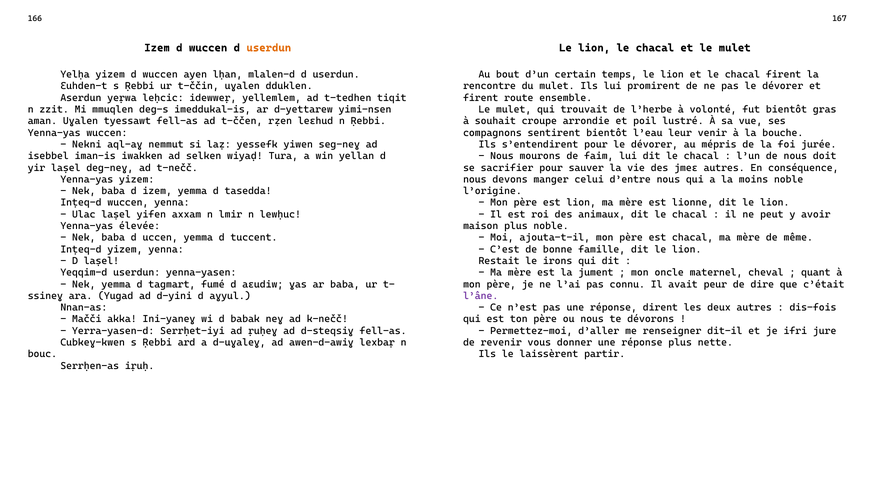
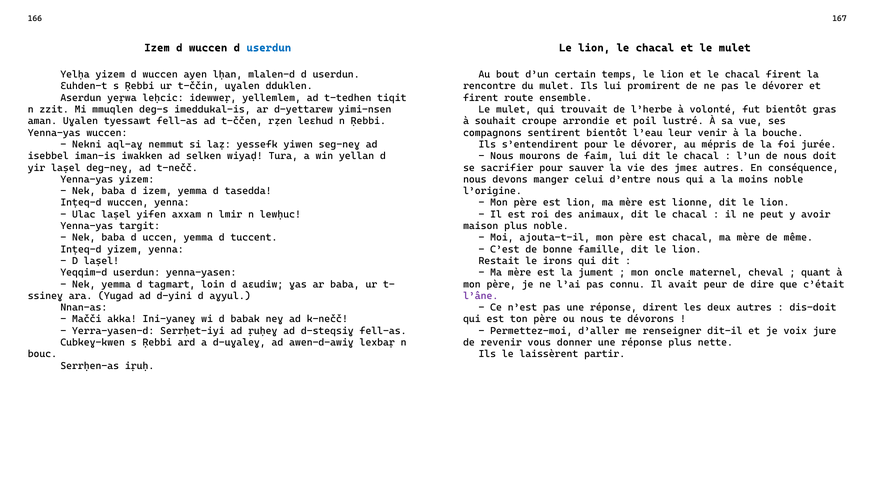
userdun at (269, 48) colour: orange -> blue
élevée: élevée -> targit
fumé: fumé -> loin
dis-fois: dis-fois -> dis-doit
ifri: ifri -> voix
